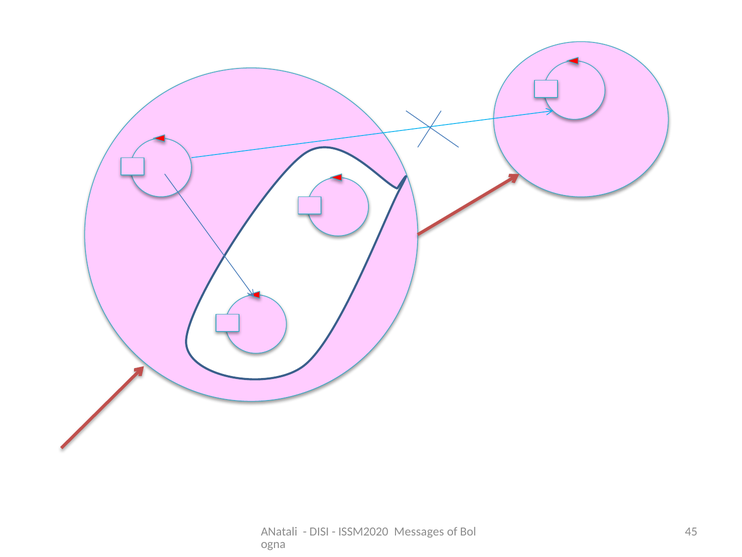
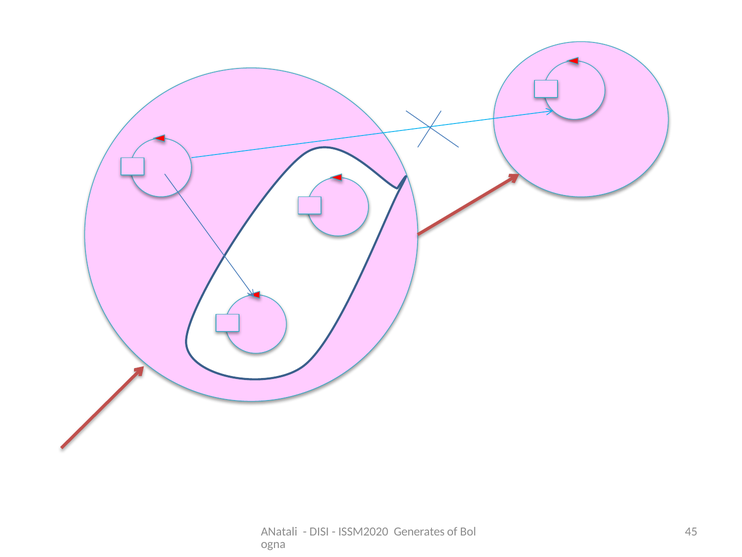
Messages: Messages -> Generates
